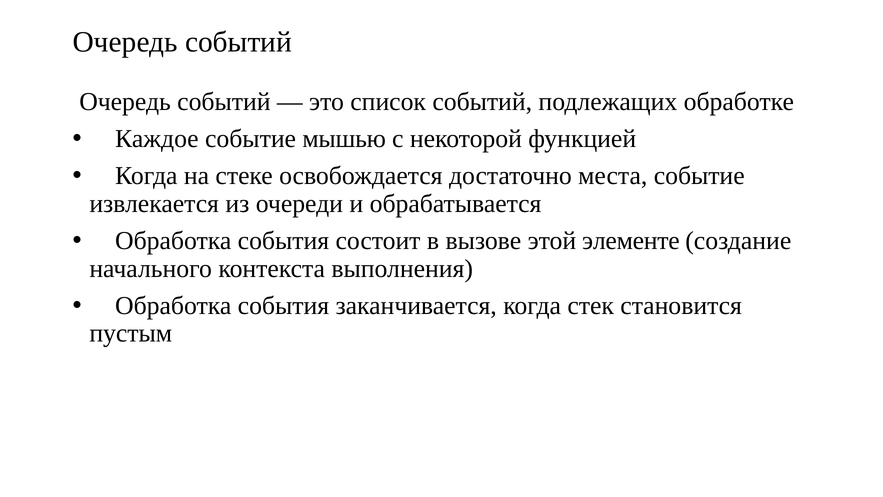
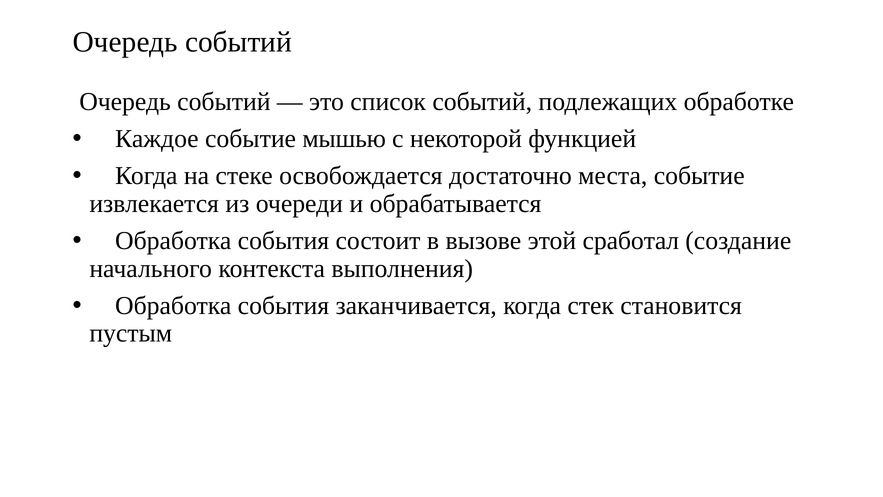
элементе: элементе -> сработал
